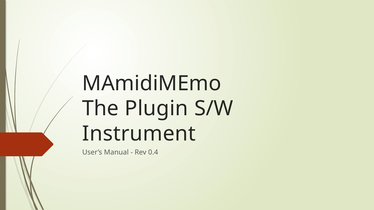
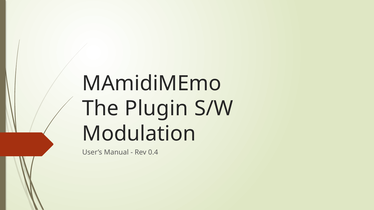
Instrument: Instrument -> Modulation
